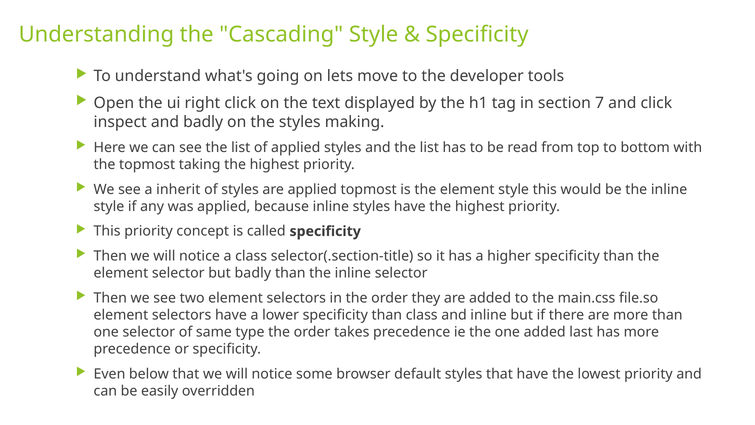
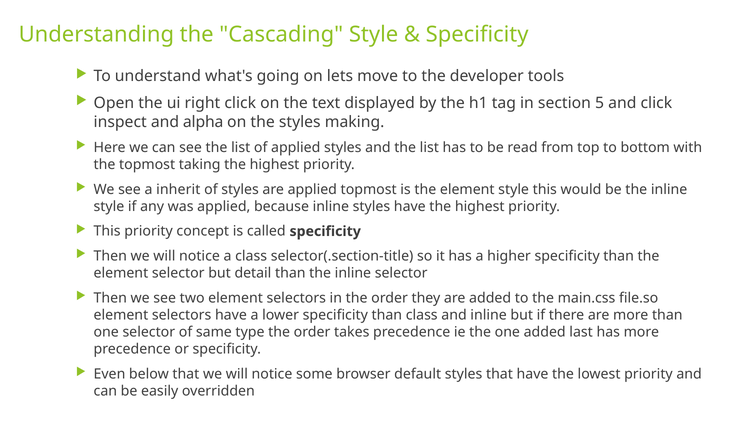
7: 7 -> 5
and badly: badly -> alpha
but badly: badly -> detail
